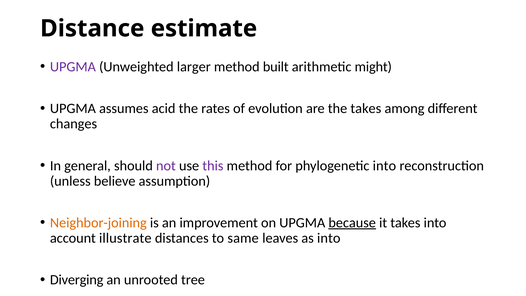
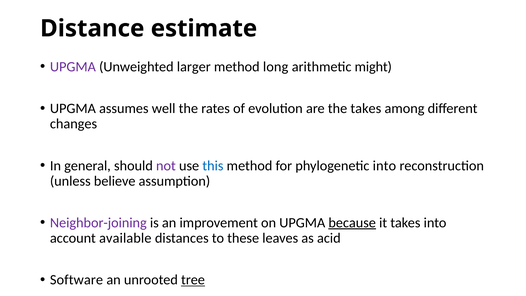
built: built -> long
acid: acid -> well
this colour: purple -> blue
Neighbor-joining colour: orange -> purple
illustrate: illustrate -> available
same: same -> these
as into: into -> acid
Diverging: Diverging -> Software
tree underline: none -> present
